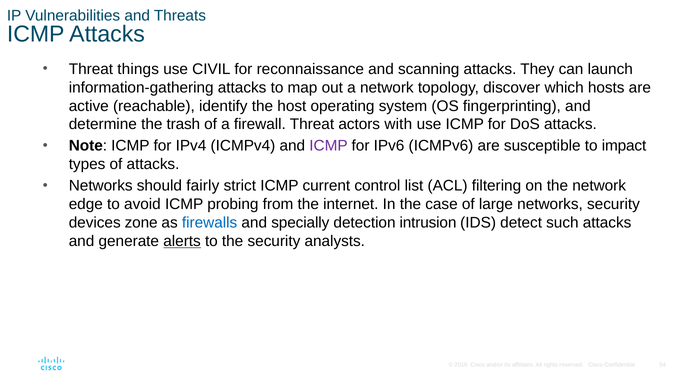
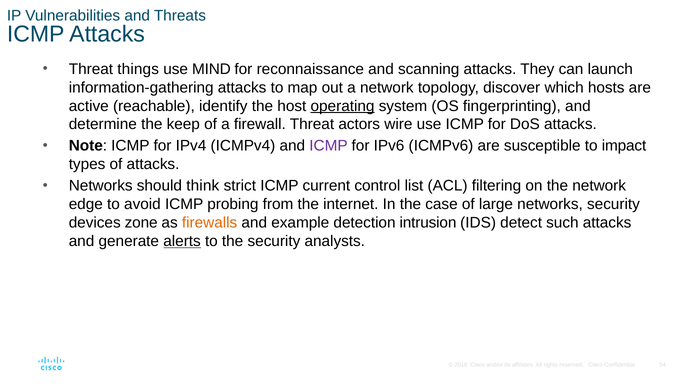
CIVIL: CIVIL -> MIND
operating underline: none -> present
trash: trash -> keep
with: with -> wire
fairly: fairly -> think
firewalls colour: blue -> orange
specially: specially -> example
